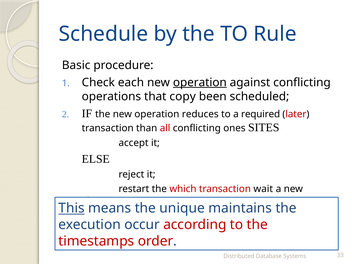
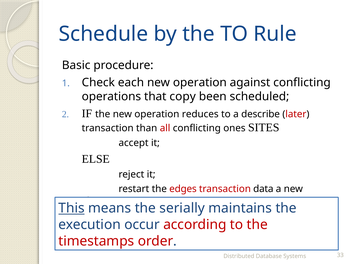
operation at (200, 82) underline: present -> none
required: required -> describe
which: which -> edges
wait: wait -> data
unique: unique -> serially
